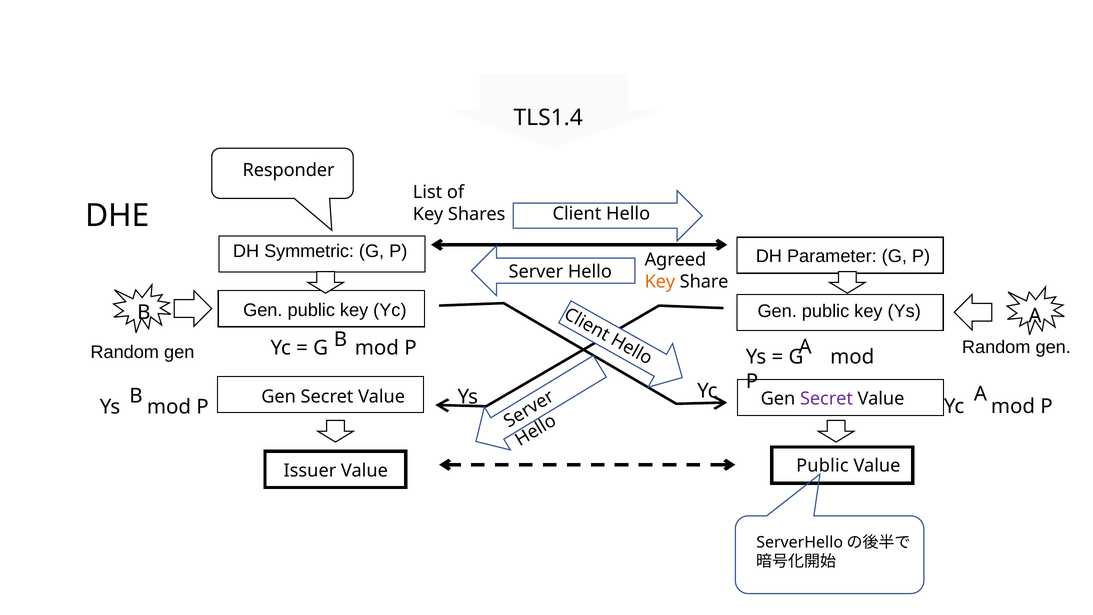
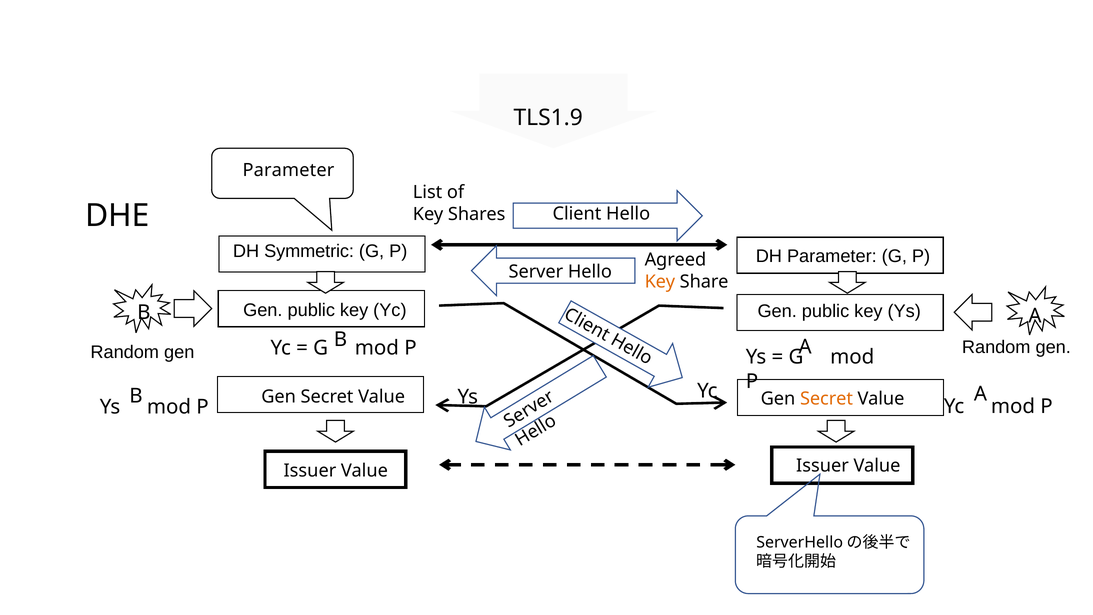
TLS1.4: TLS1.4 -> TLS1.9
Responder at (289, 170): Responder -> Parameter
Secret at (826, 398) colour: purple -> orange
Public at (822, 466): Public -> Issuer
